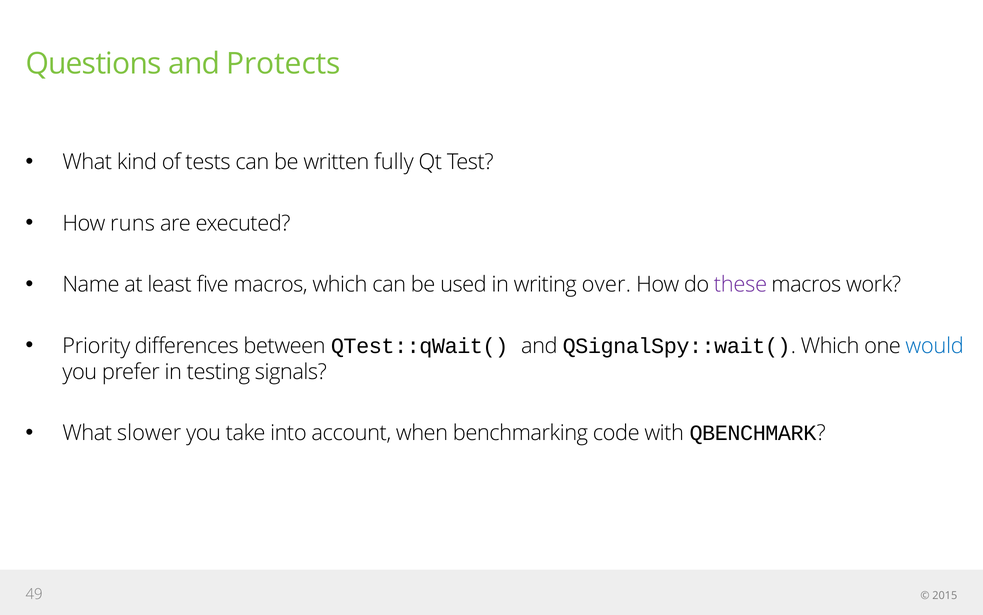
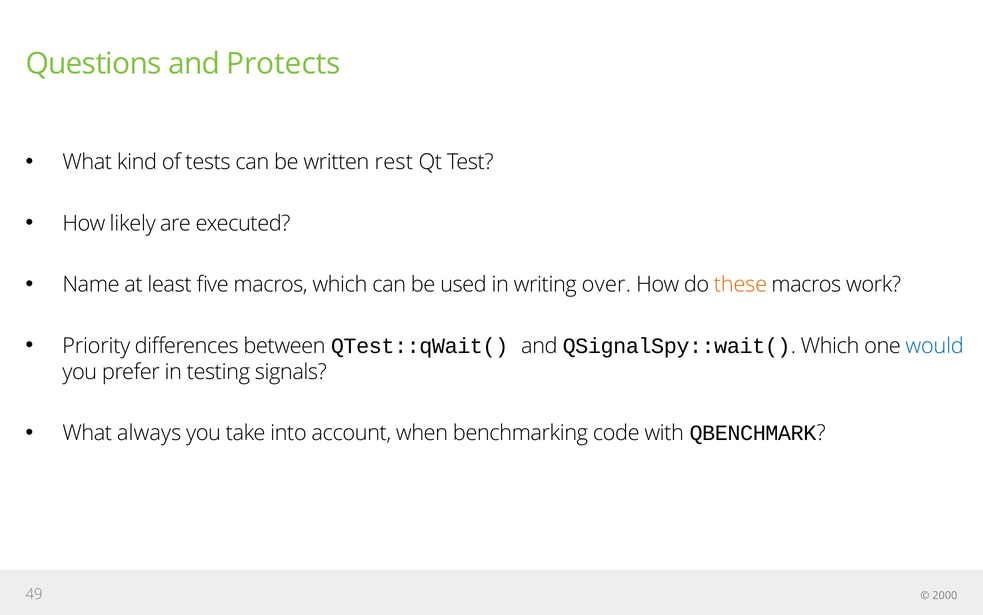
fully: fully -> rest
runs: runs -> likely
these colour: purple -> orange
slower: slower -> always
2015: 2015 -> 2000
